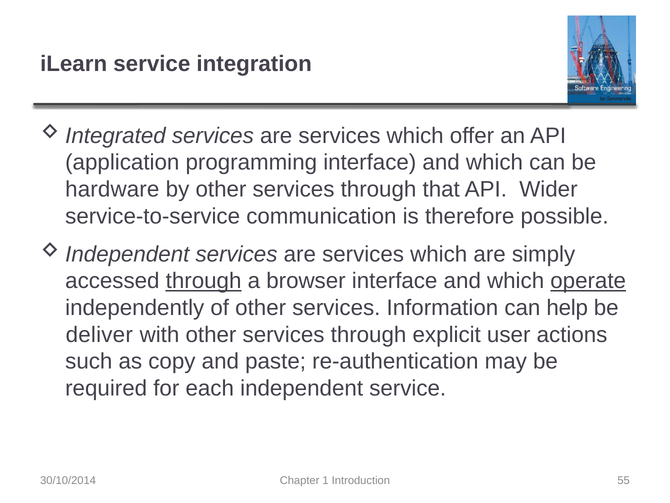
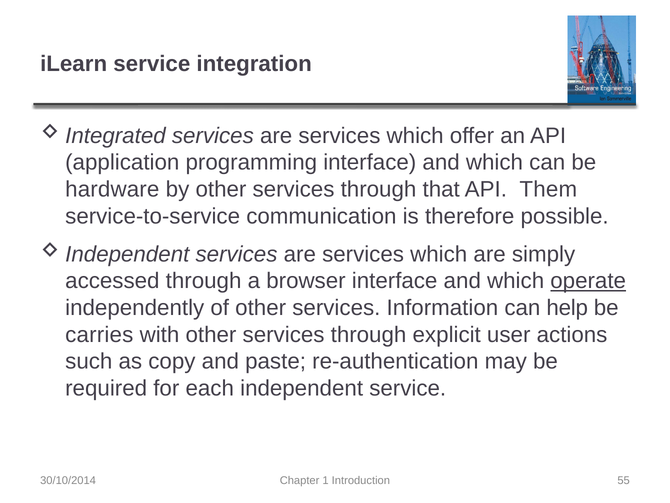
Wider: Wider -> Them
through at (204, 281) underline: present -> none
deliver: deliver -> carries
